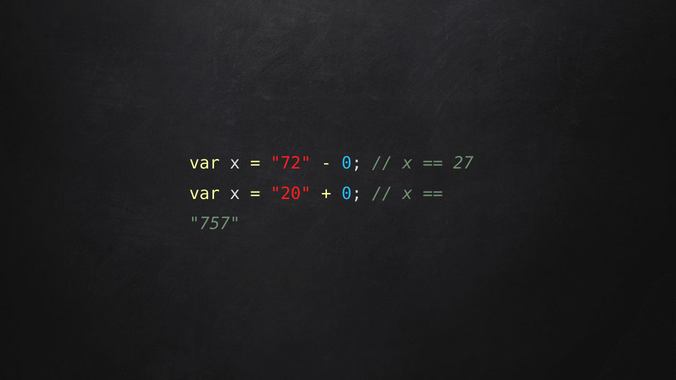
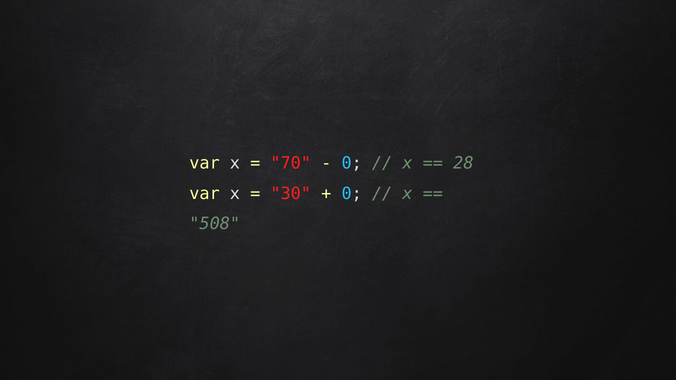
72: 72 -> 70
27: 27 -> 28
20: 20 -> 30
757: 757 -> 508
